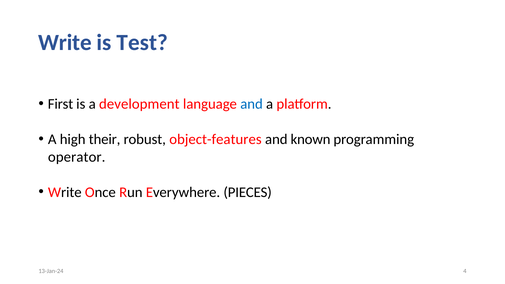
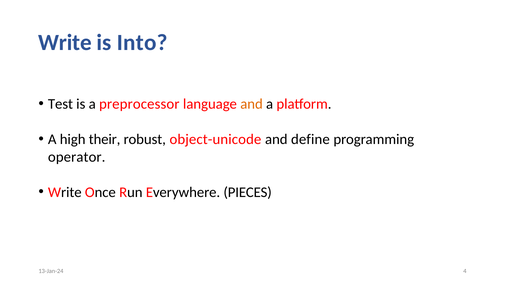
Test: Test -> Into
First: First -> Test
development: development -> preprocessor
and at (252, 104) colour: blue -> orange
object-features: object-features -> object-unicode
known: known -> define
